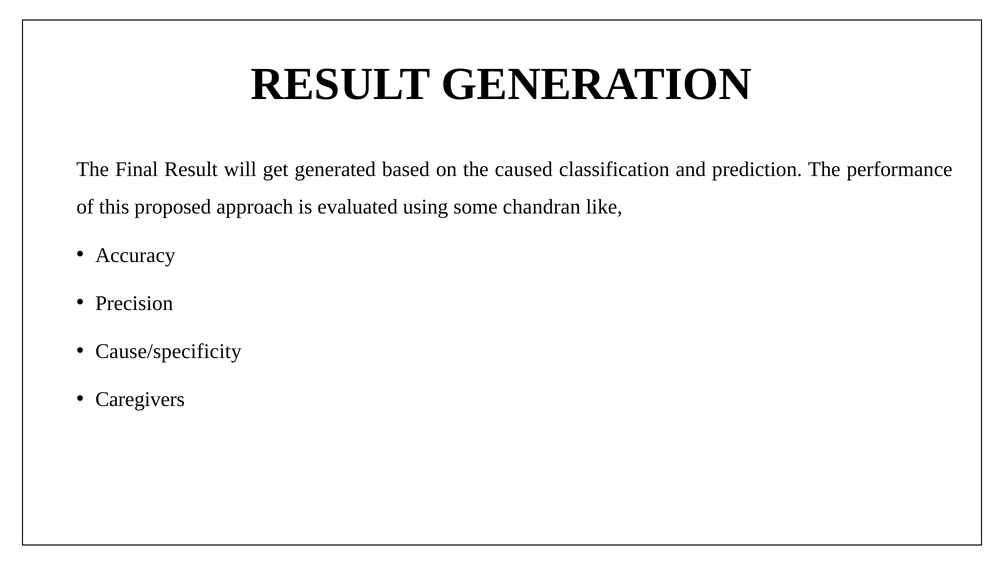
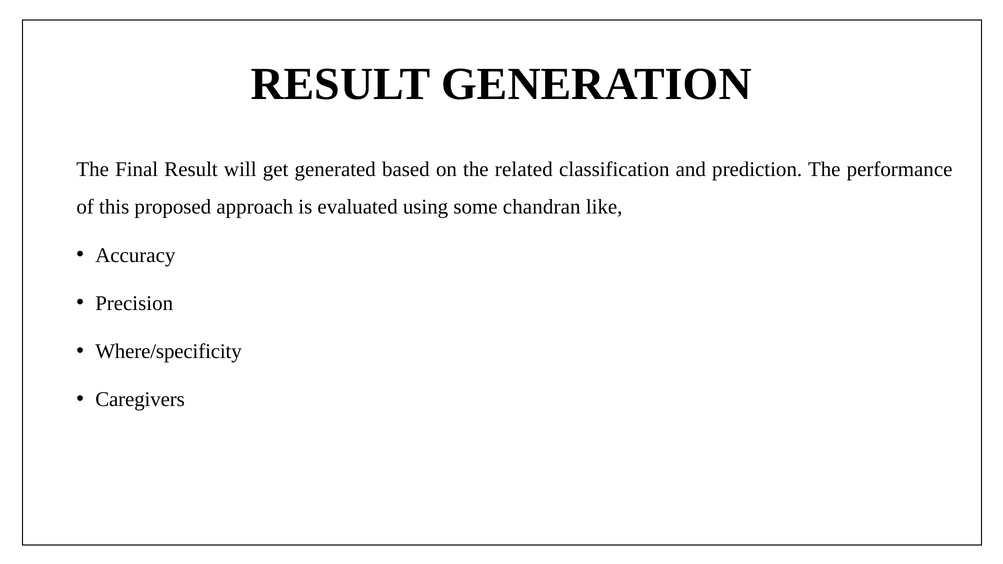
caused: caused -> related
Cause/specificity: Cause/specificity -> Where/specificity
